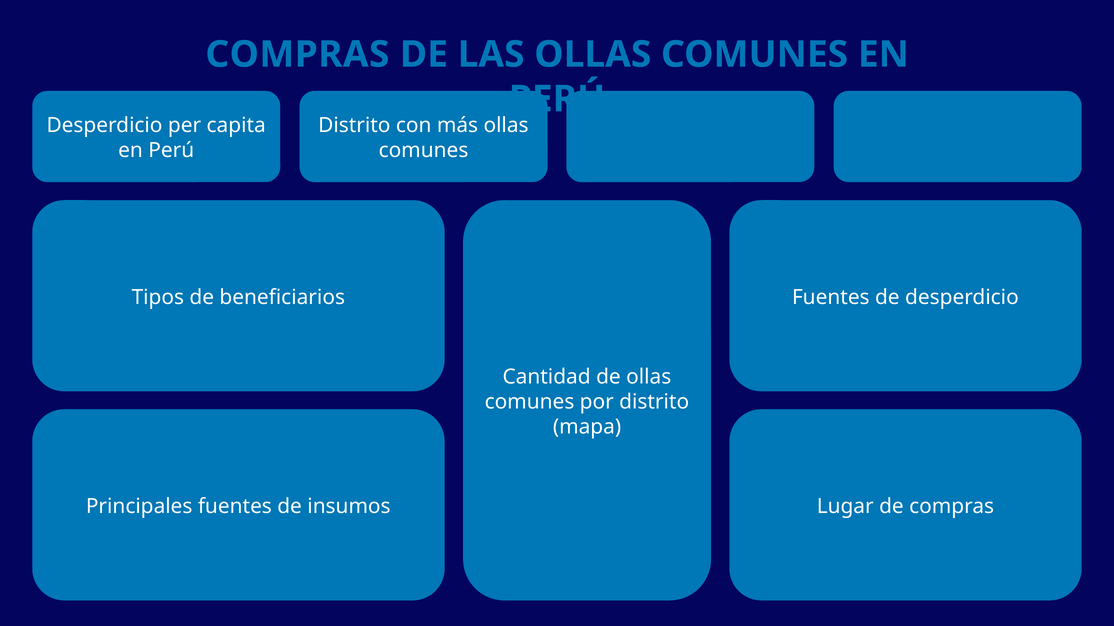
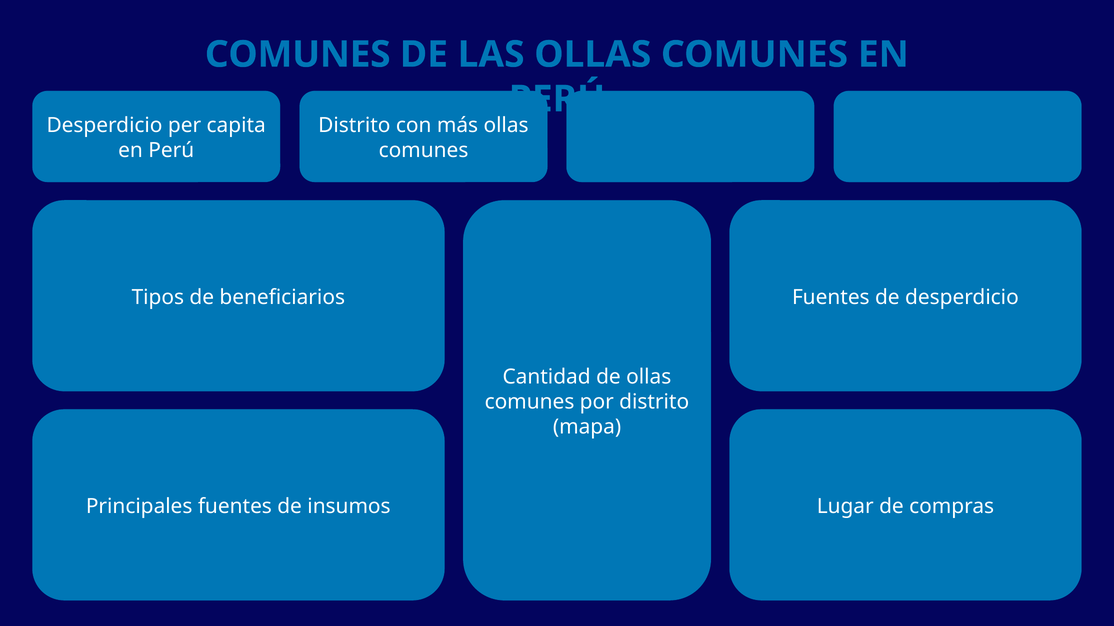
COMPRAS at (297, 55): COMPRAS -> COMUNES
